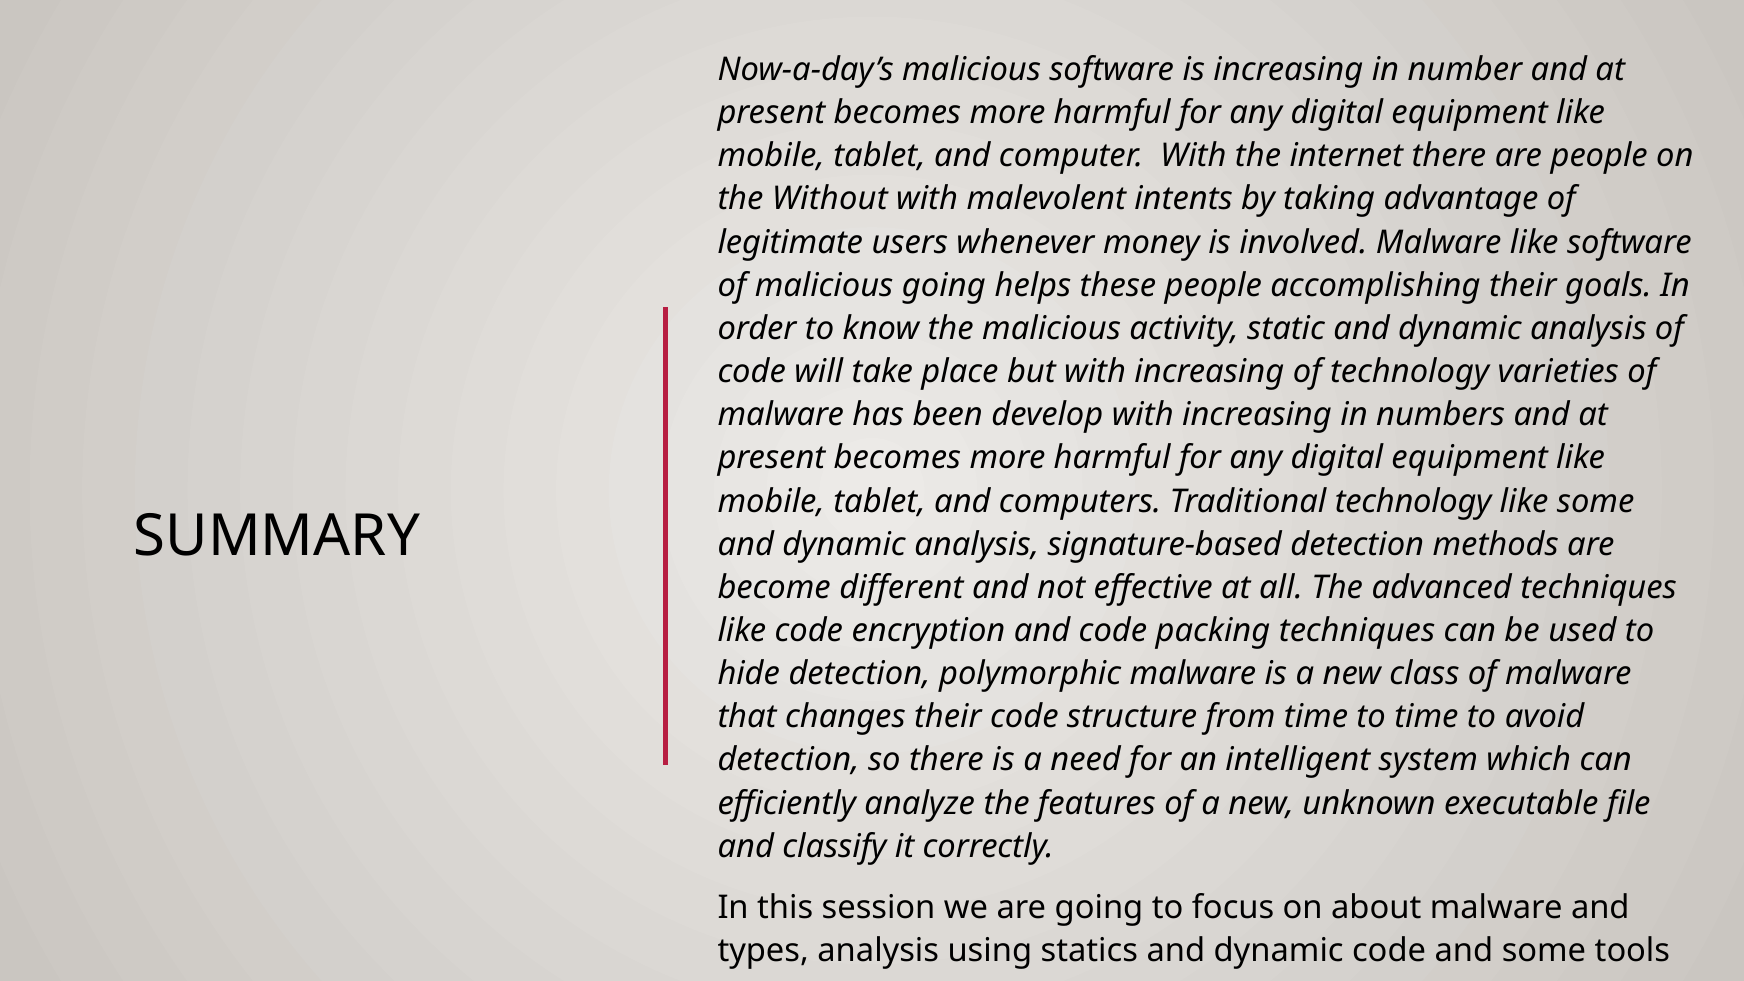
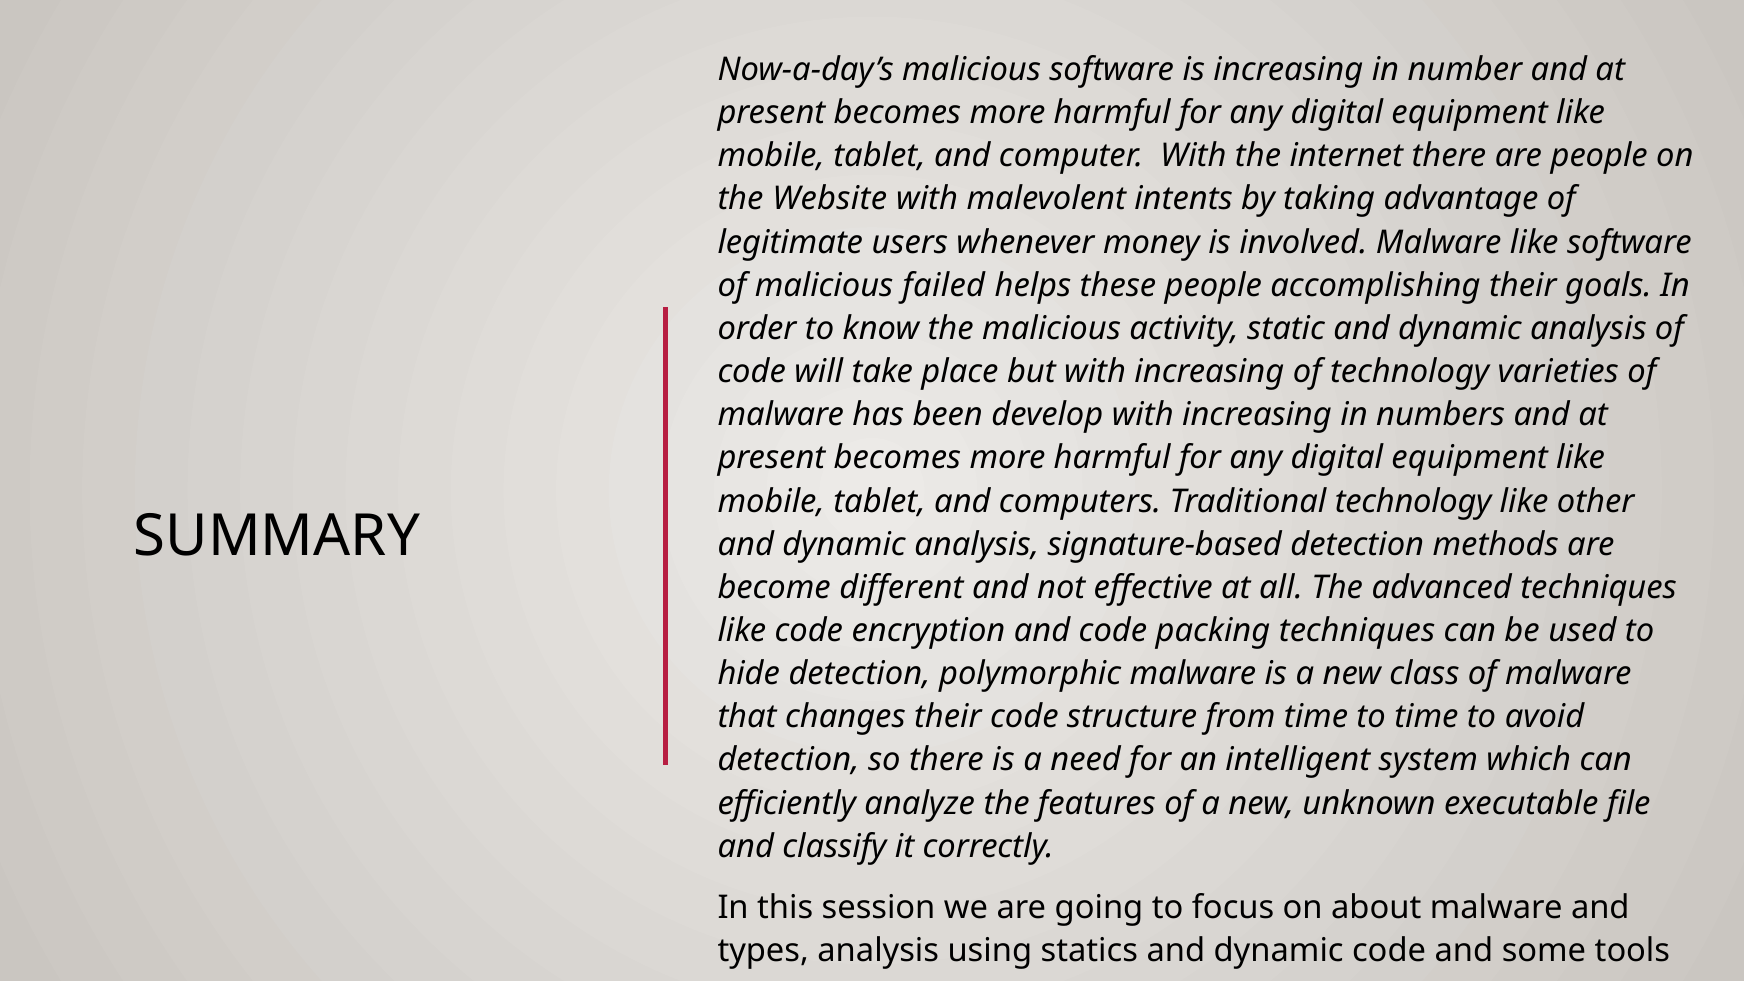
Without: Without -> Website
malicious going: going -> failed
like some: some -> other
